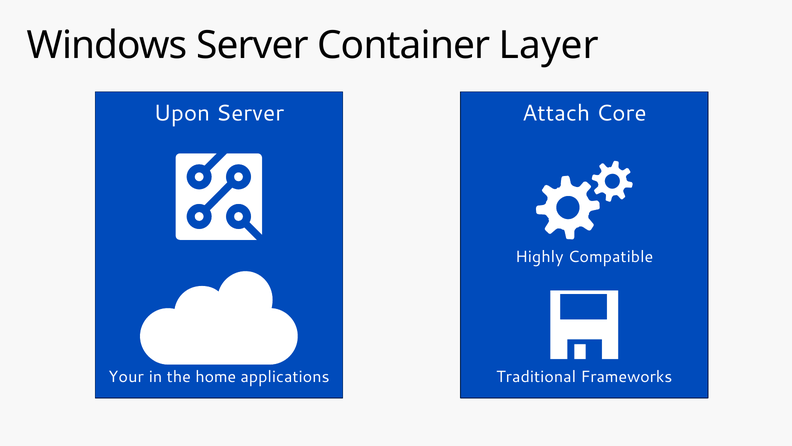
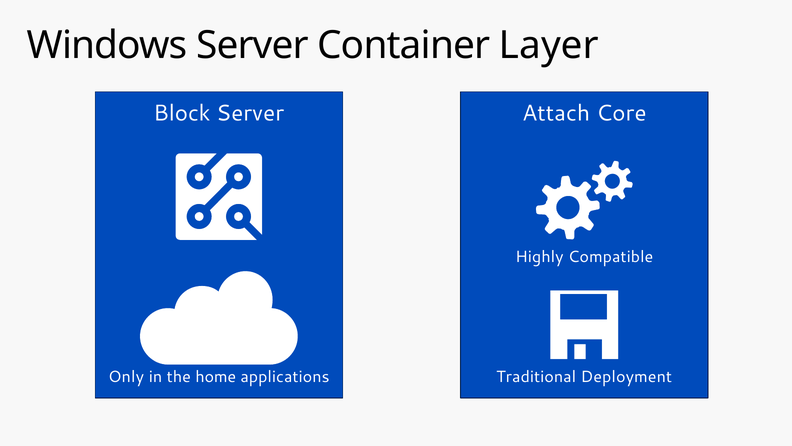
Upon: Upon -> Block
Your: Your -> Only
Frameworks: Frameworks -> Deployment
